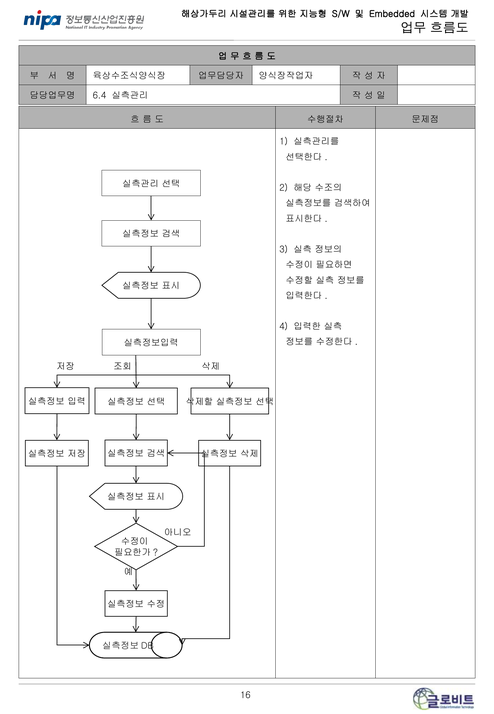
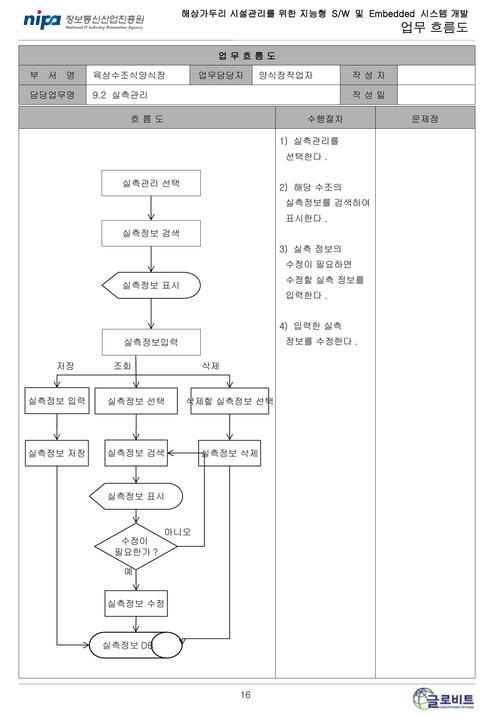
6.4: 6.4 -> 9.2
